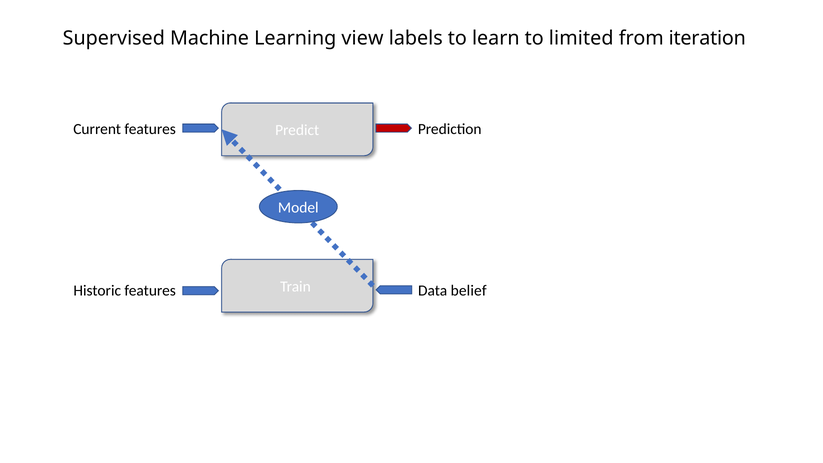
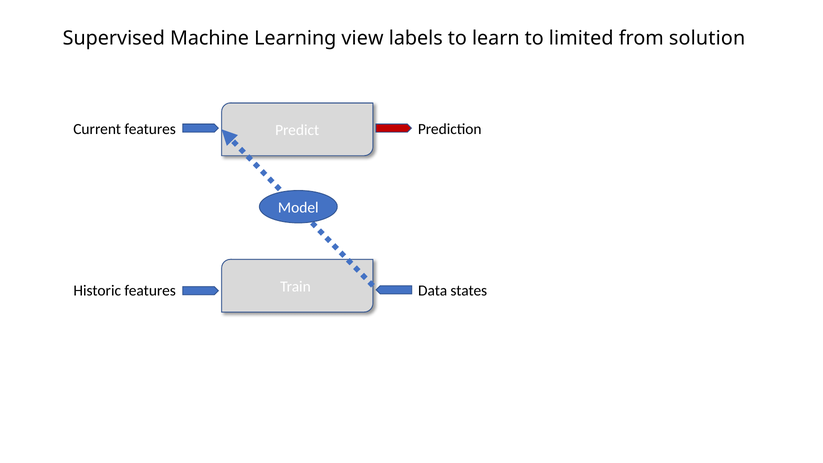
iteration: iteration -> solution
belief: belief -> states
